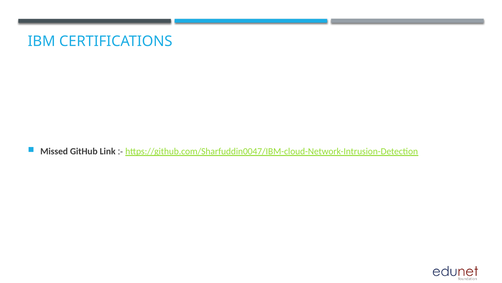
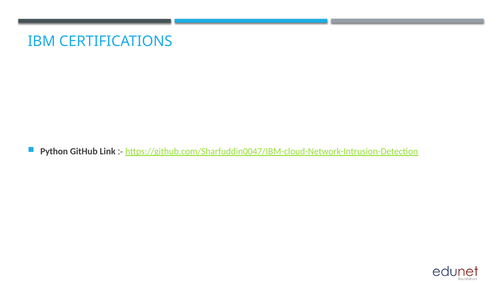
Missed: Missed -> Python
